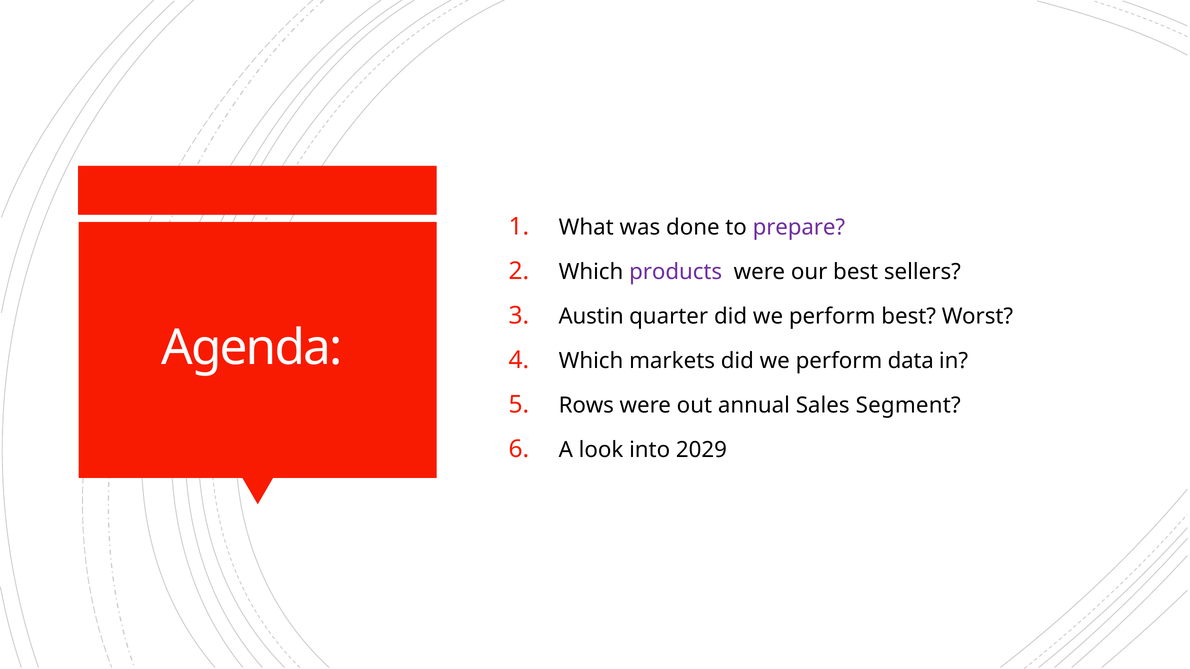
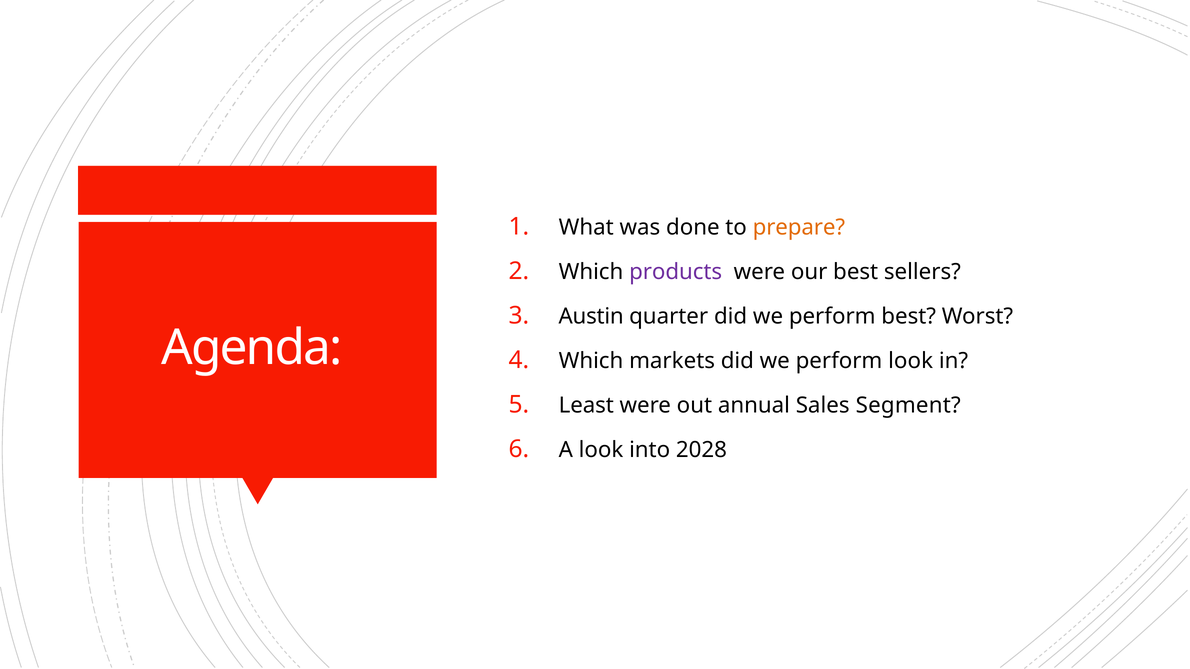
prepare colour: purple -> orange
perform data: data -> look
Rows: Rows -> Least
2029: 2029 -> 2028
